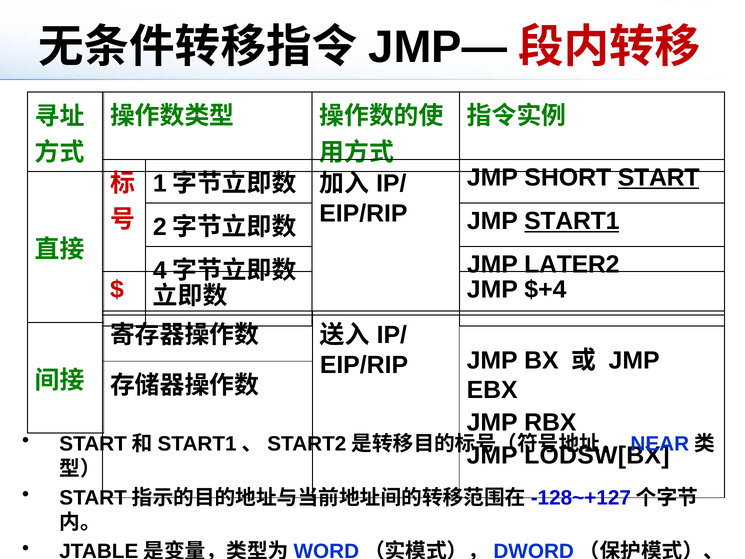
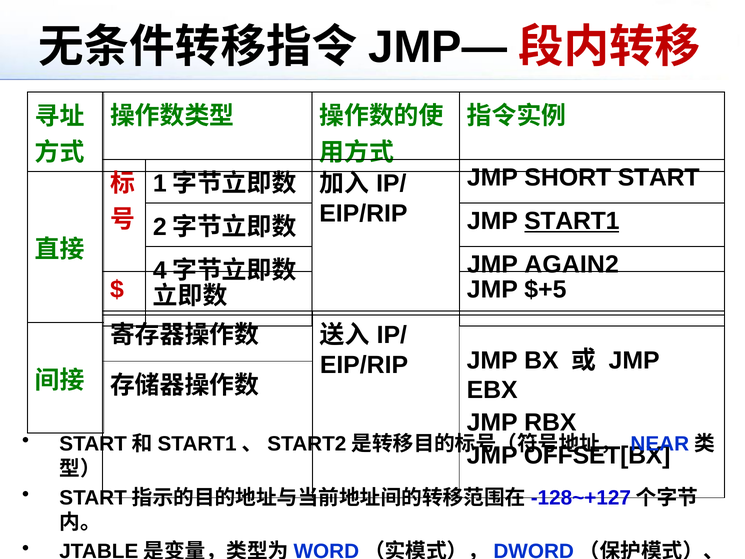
START underline: present -> none
LATER2: LATER2 -> AGAIN2
$+4: $+4 -> $+5
LODSW[BX: LODSW[BX -> OFFSET[BX
